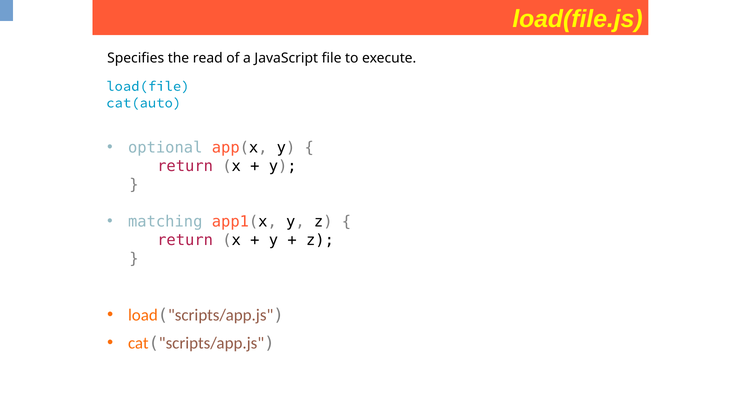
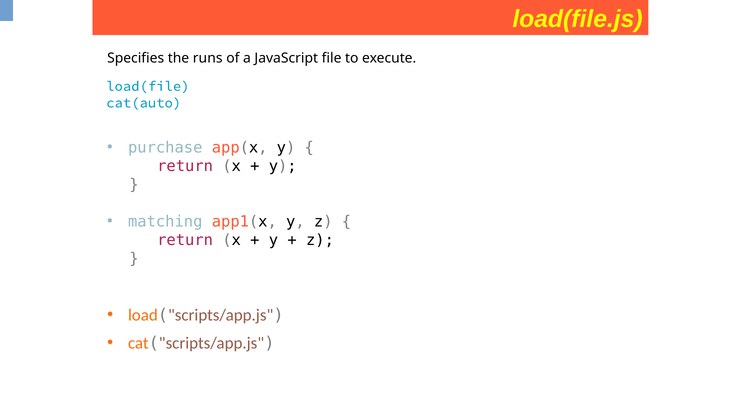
read: read -> runs
optional: optional -> purchase
